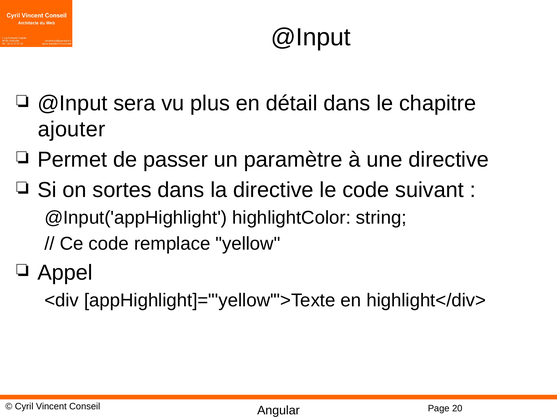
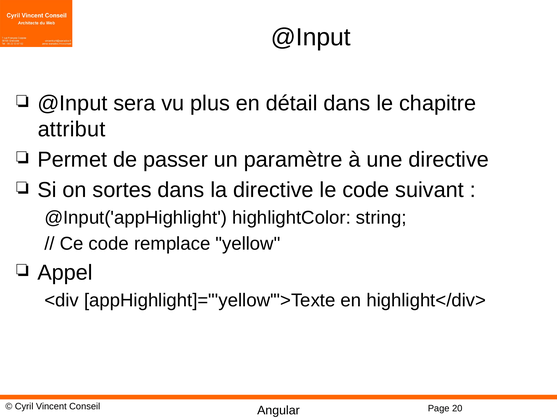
ajouter: ajouter -> attribut
